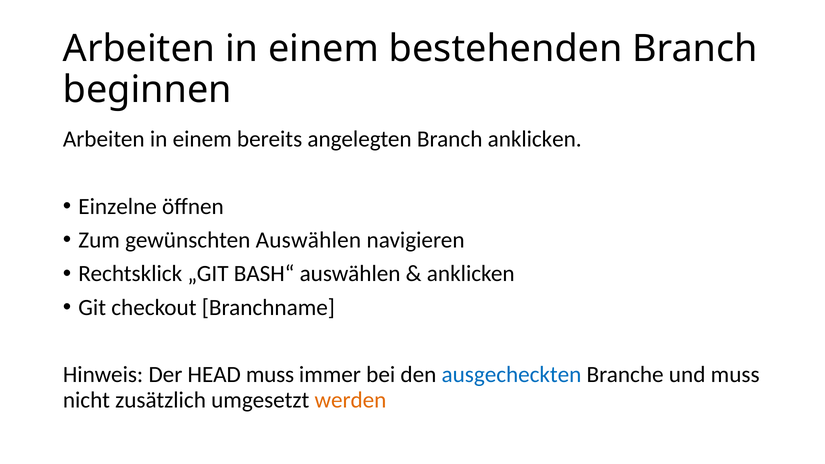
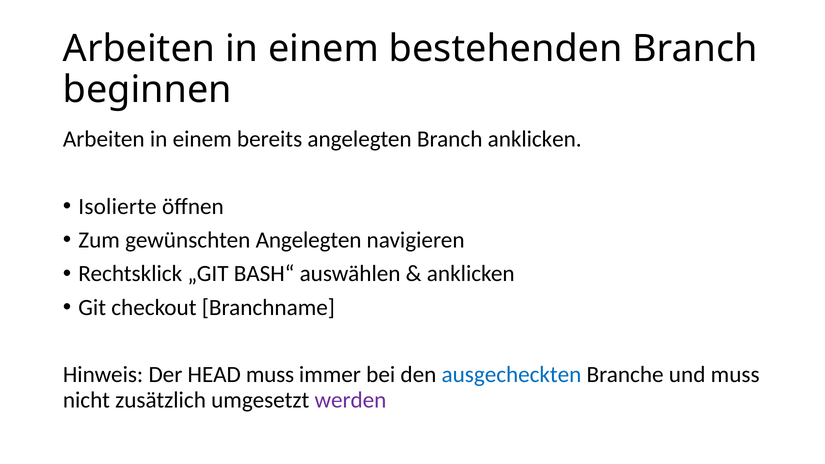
Einzelne: Einzelne -> Isolierte
gewünschten Auswählen: Auswählen -> Angelegten
werden colour: orange -> purple
